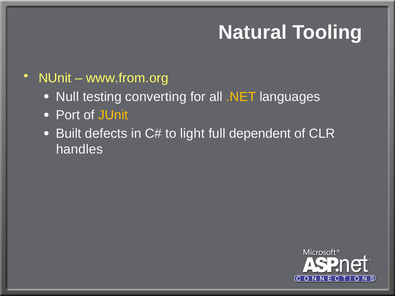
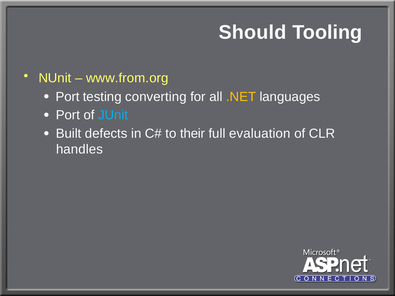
Natural: Natural -> Should
Null at (67, 97): Null -> Port
JUnit colour: yellow -> light blue
light: light -> their
dependent: dependent -> evaluation
